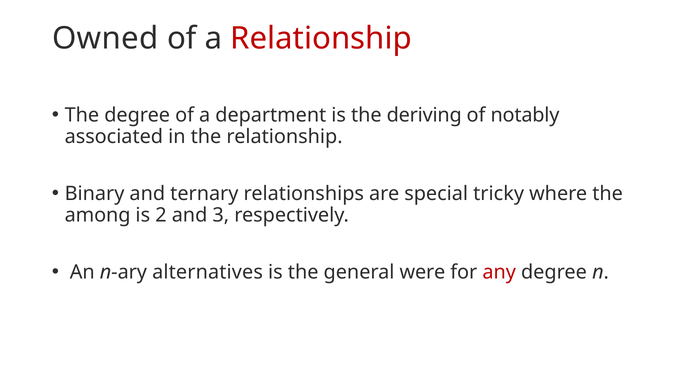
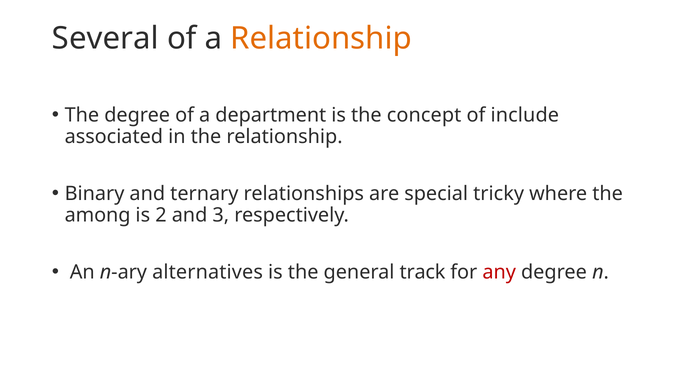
Owned: Owned -> Several
Relationship at (321, 38) colour: red -> orange
deriving: deriving -> concept
notably: notably -> include
were: were -> track
